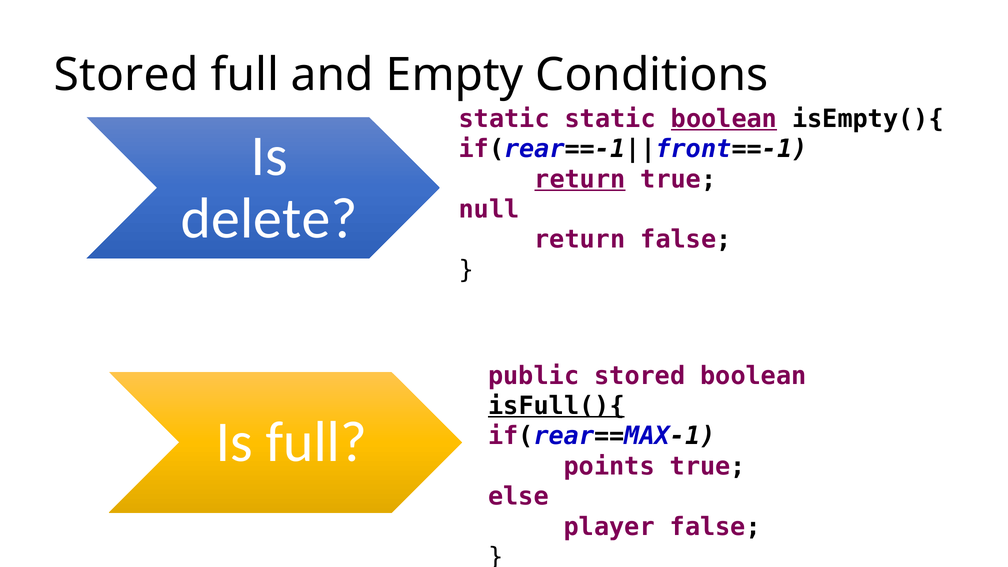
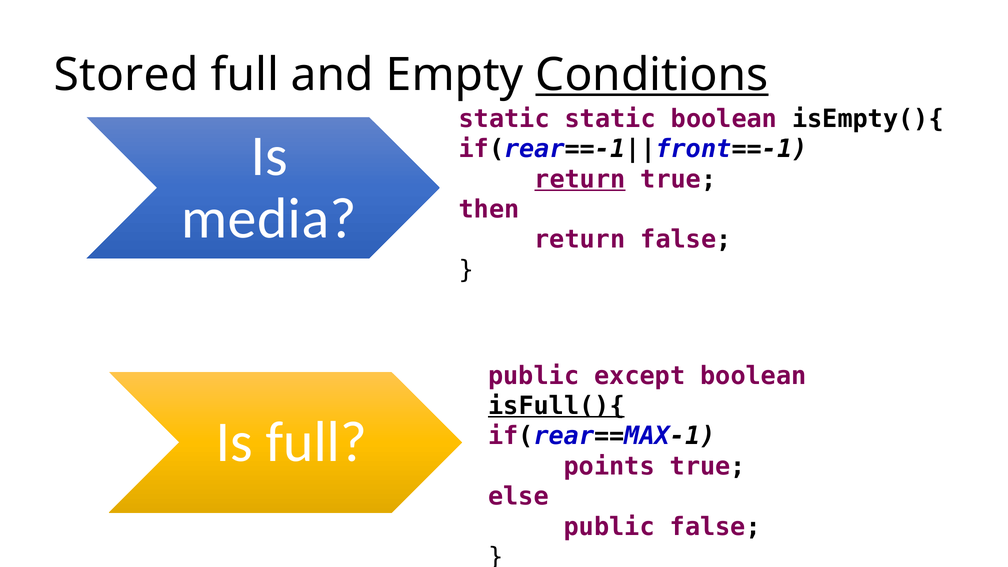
Conditions underline: none -> present
boolean at (724, 119) underline: present -> none
delete: delete -> media
null: null -> then
public stored: stored -> except
player at (609, 527): player -> public
